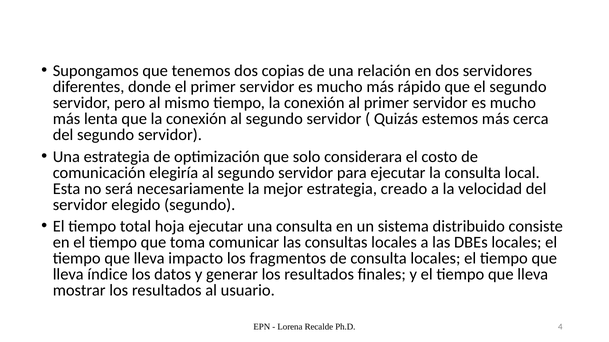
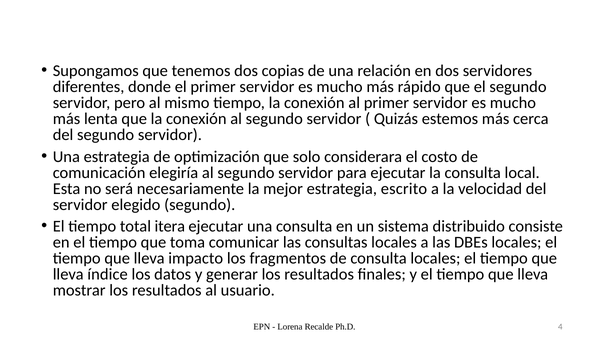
creado: creado -> escrito
hoja: hoja -> itera
